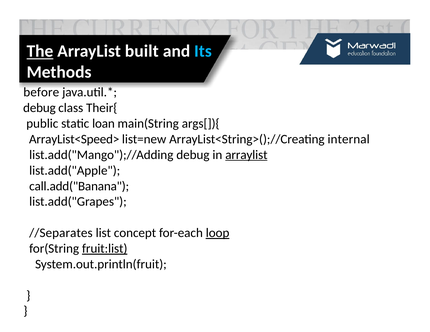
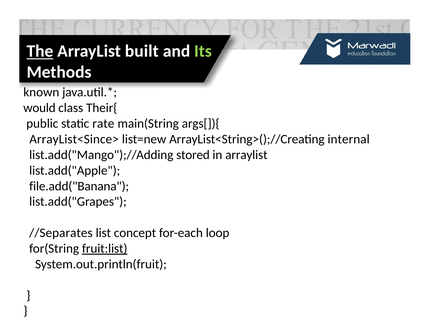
Its colour: light blue -> light green
before: before -> known
debug at (39, 108): debug -> would
loan: loan -> rate
ArrayList<Speed>: ArrayList<Speed> -> ArrayList<Since>
list.add("Mango");//Adding debug: debug -> stored
arraylist at (246, 155) underline: present -> none
call.add("Banana: call.add("Banana -> file.add("Banana
loop underline: present -> none
